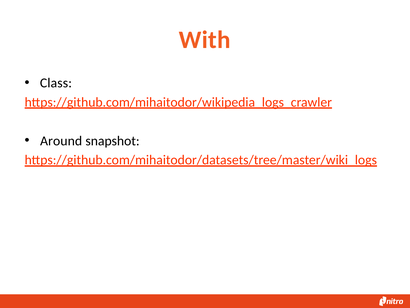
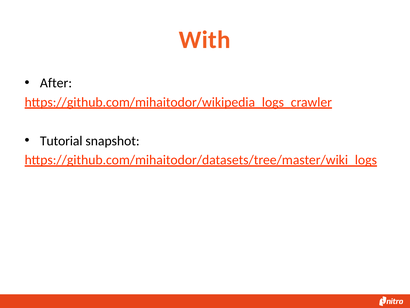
Class: Class -> After
Around: Around -> Tutorial
